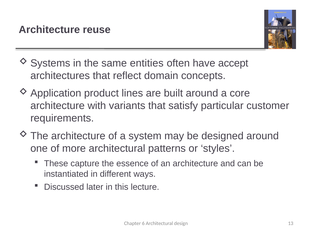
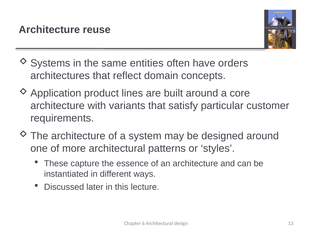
accept: accept -> orders
